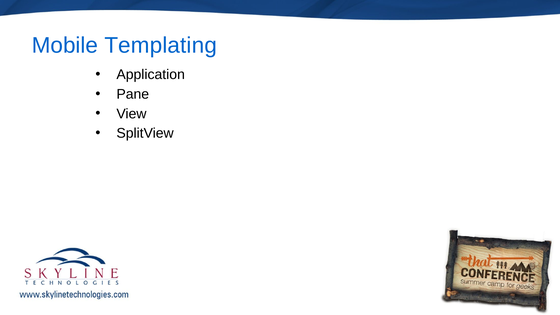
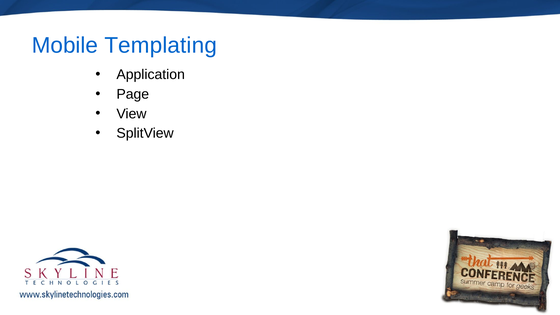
Pane: Pane -> Page
